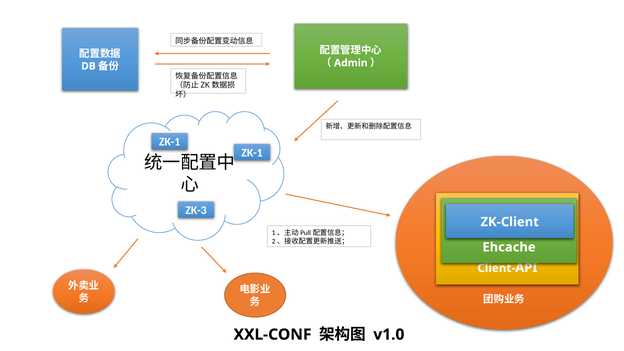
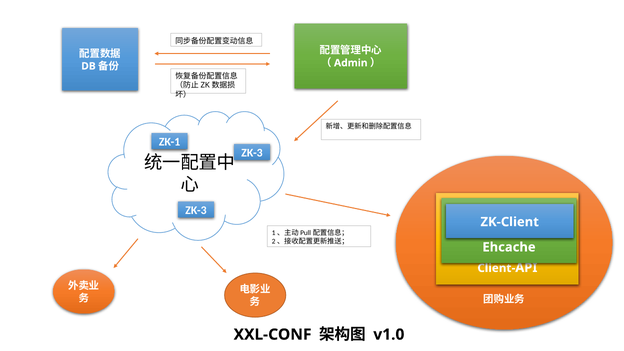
ZK-1 at (252, 153): ZK-1 -> ZK-3
